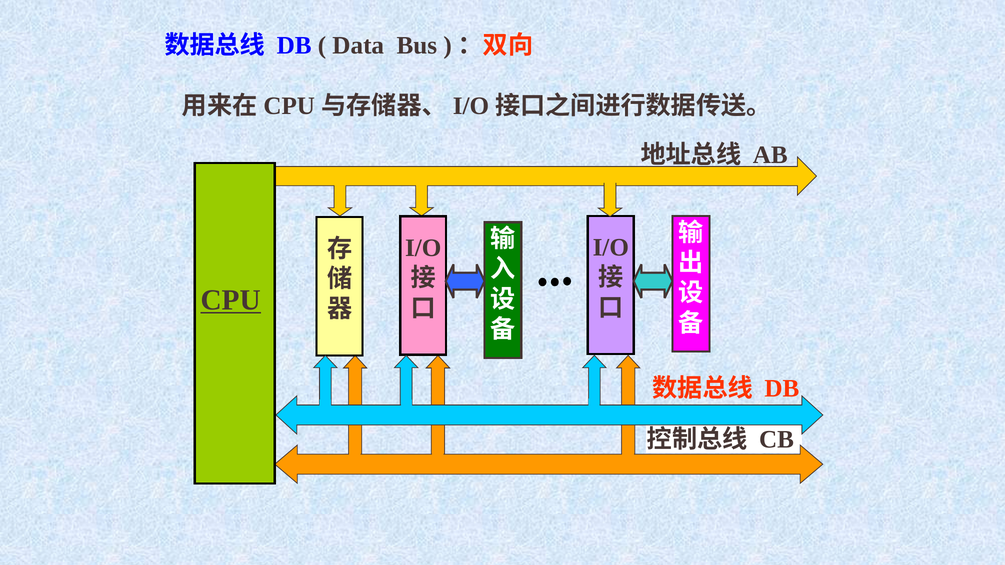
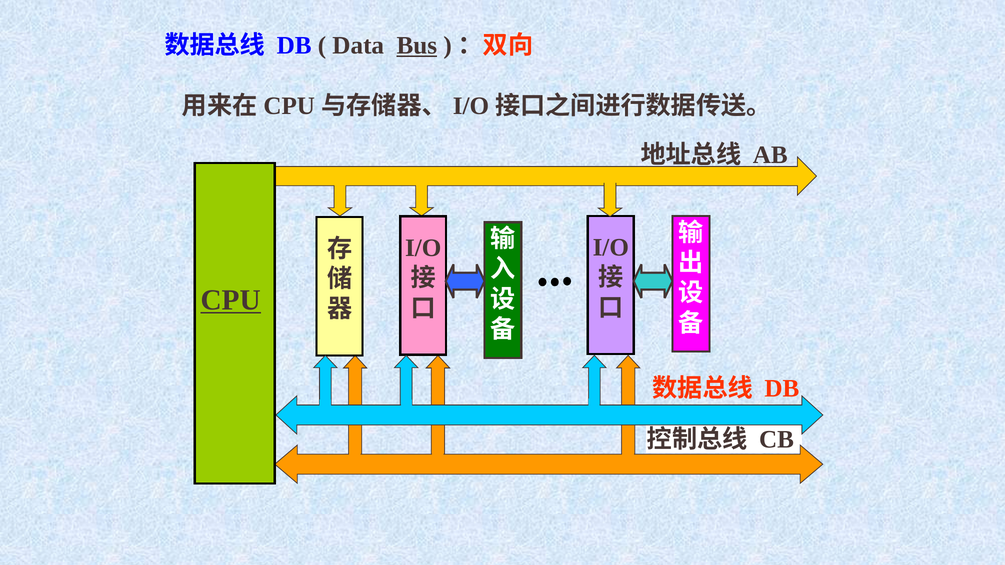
Bus underline: none -> present
